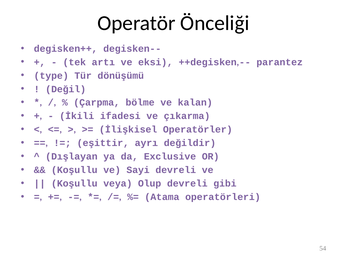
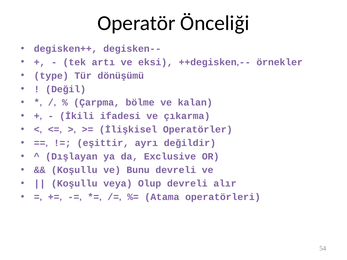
parantez: parantez -> örnekler
Sayi: Sayi -> Bunu
gibi: gibi -> alır
